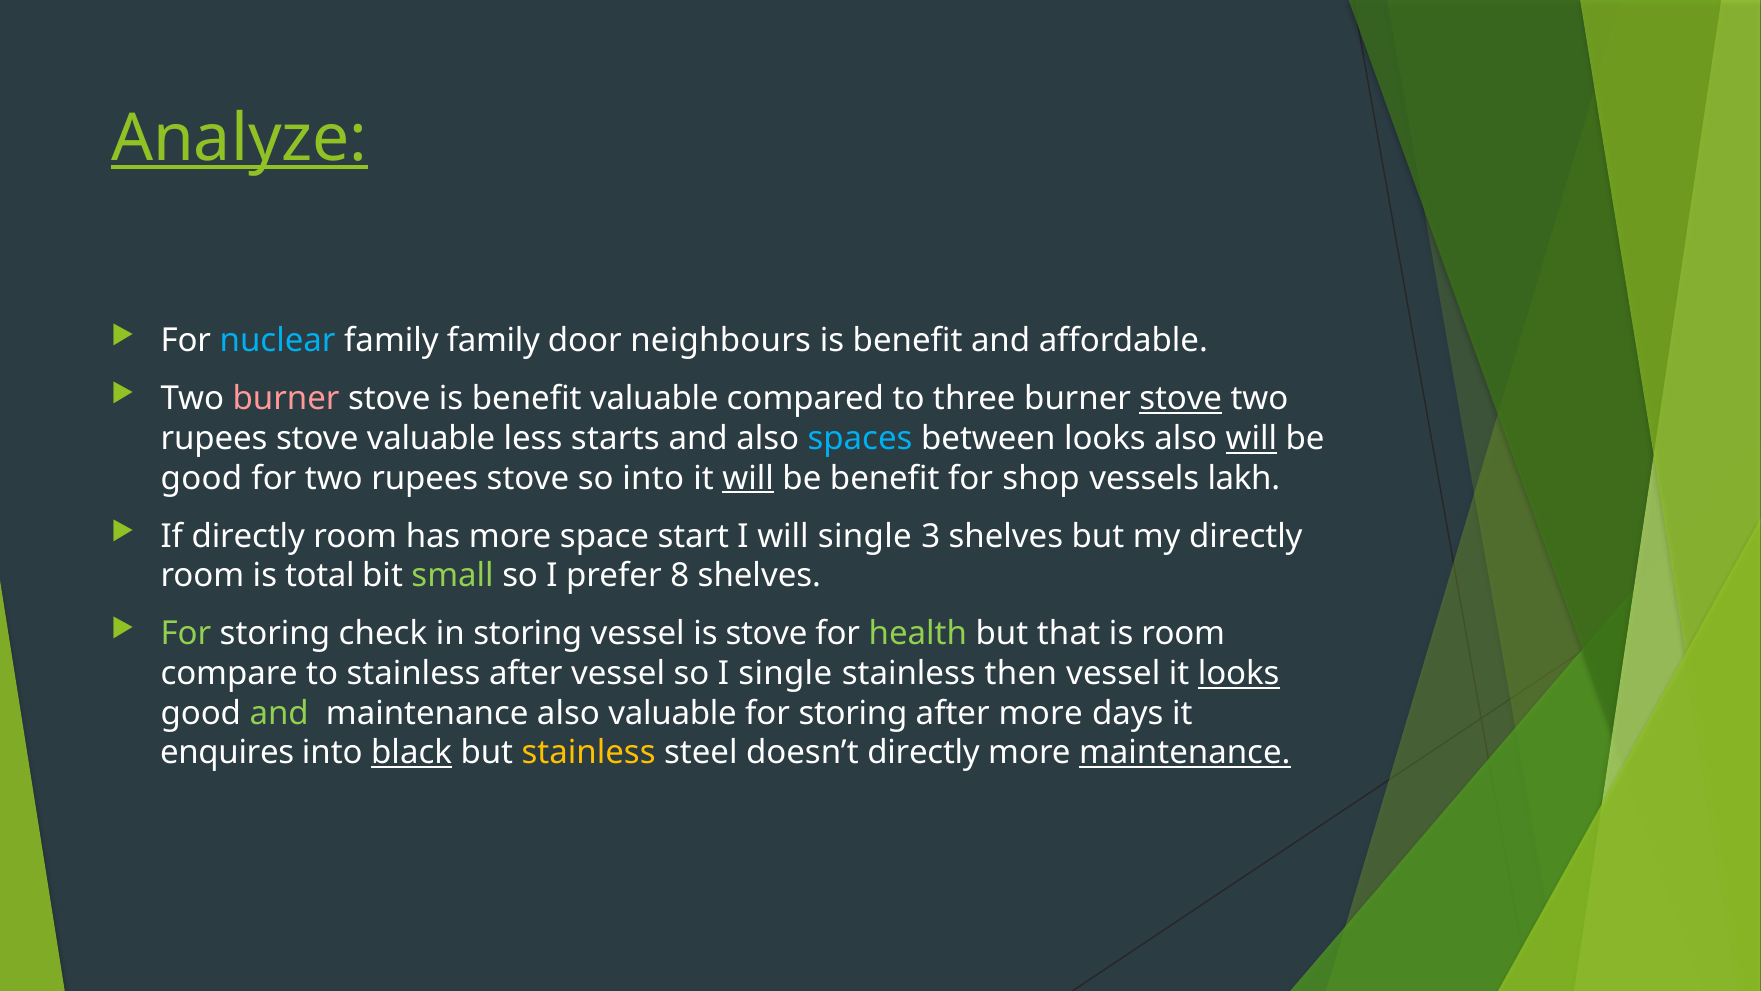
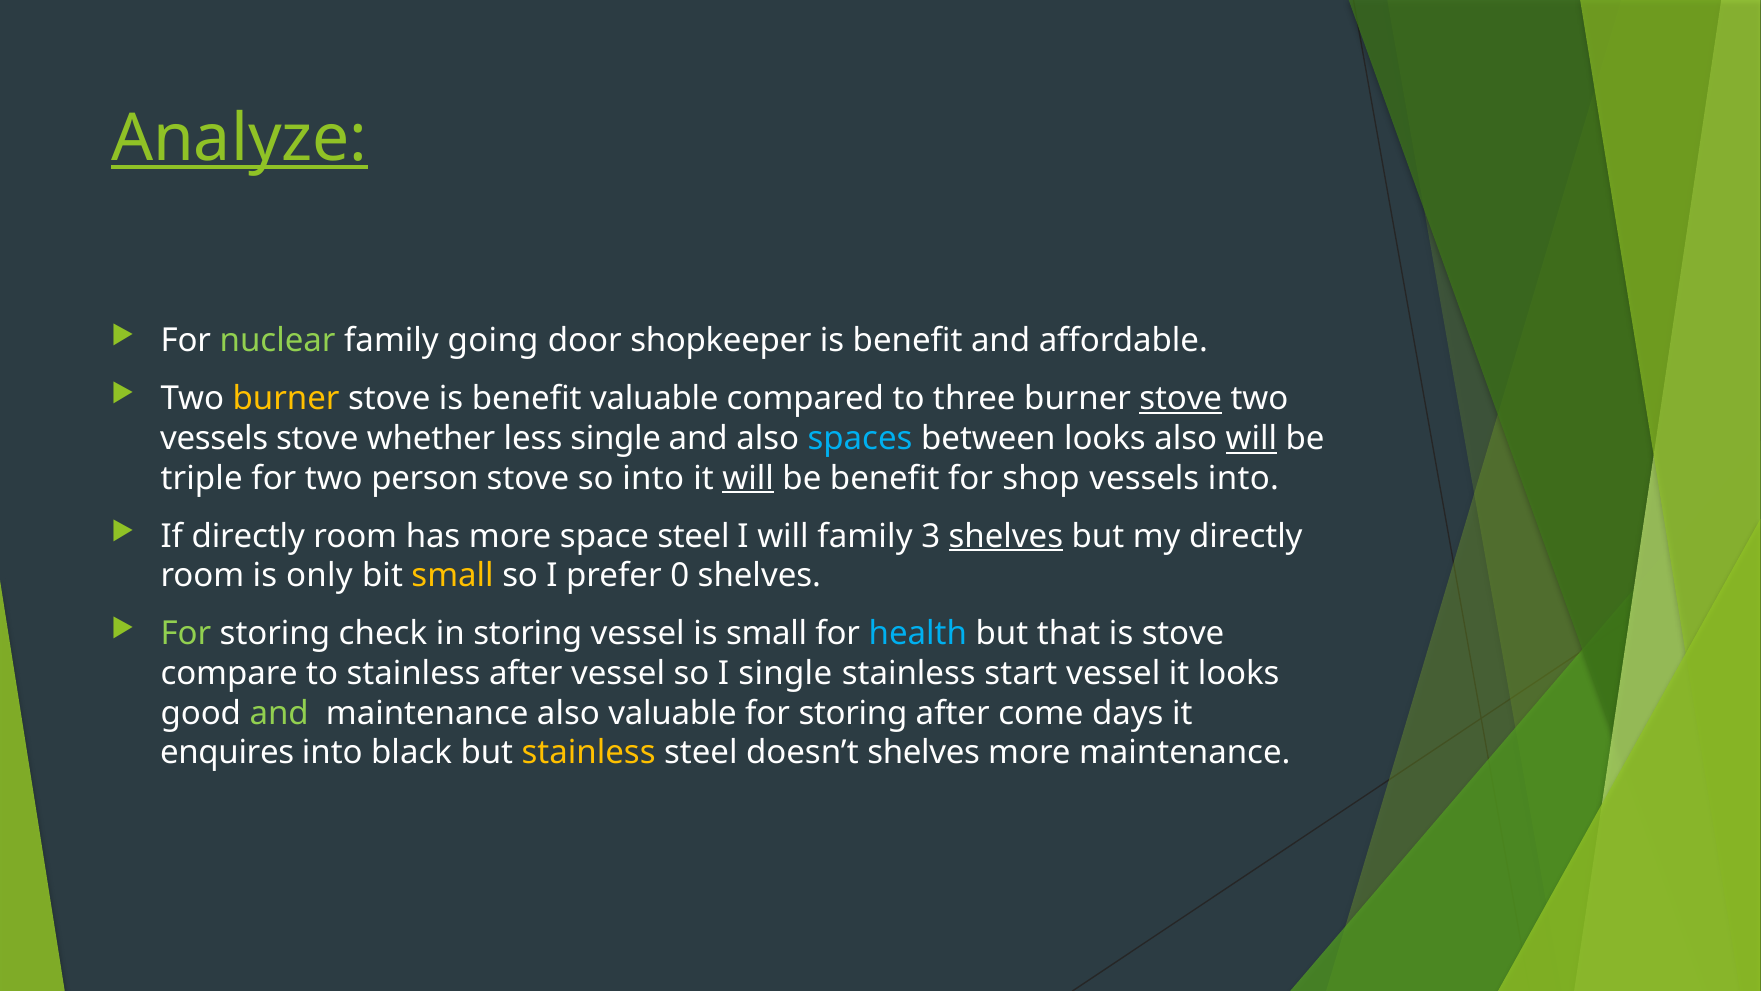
nuclear colour: light blue -> light green
family family: family -> going
neighbours: neighbours -> shopkeeper
burner at (286, 399) colour: pink -> yellow
rupees at (214, 438): rupees -> vessels
stove valuable: valuable -> whether
less starts: starts -> single
good at (201, 478): good -> triple
for two rupees: rupees -> person
vessels lakh: lakh -> into
space start: start -> steel
will single: single -> family
shelves at (1006, 536) underline: none -> present
total: total -> only
small at (453, 576) colour: light green -> yellow
8: 8 -> 0
is stove: stove -> small
health colour: light green -> light blue
is room: room -> stove
then: then -> start
looks at (1239, 673) underline: present -> none
after more: more -> come
black underline: present -> none
doesn’t directly: directly -> shelves
maintenance at (1185, 752) underline: present -> none
